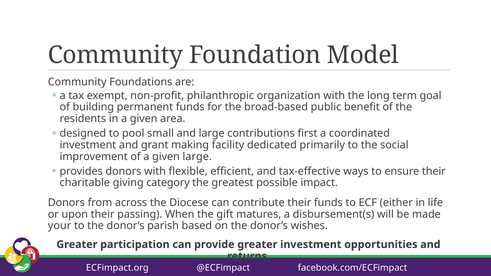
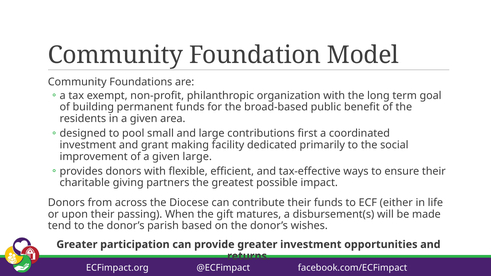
category: category -> partners
your: your -> tend
